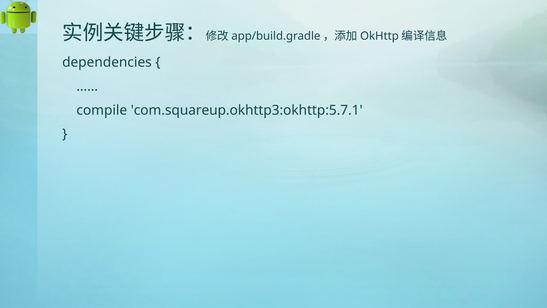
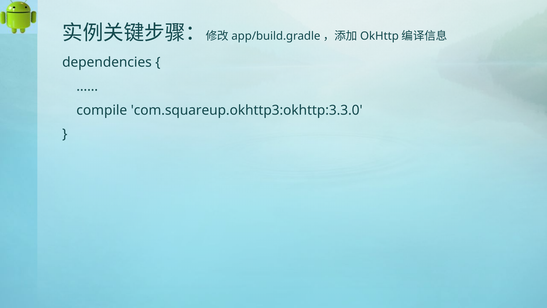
com.squareup.okhttp3:okhttp:5.7.1: com.squareup.okhttp3:okhttp:5.7.1 -> com.squareup.okhttp3:okhttp:3.3.0
